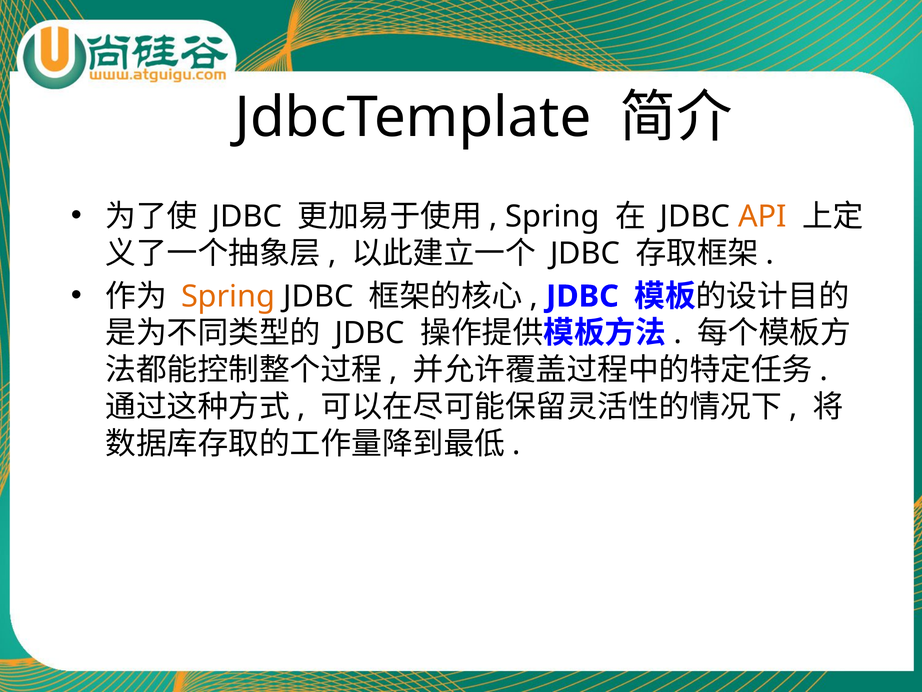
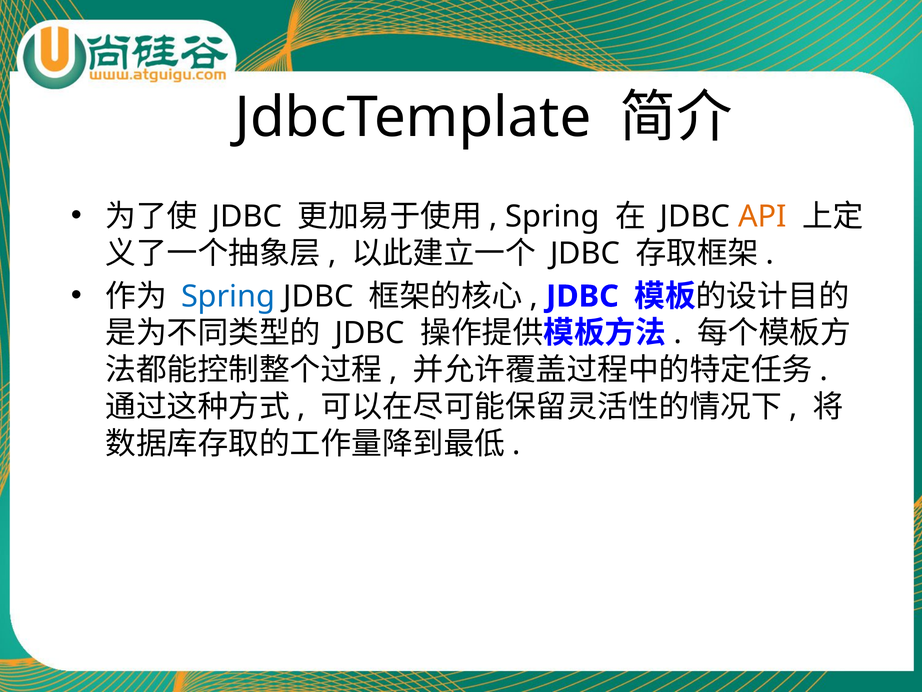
Spring at (228, 296) colour: orange -> blue
